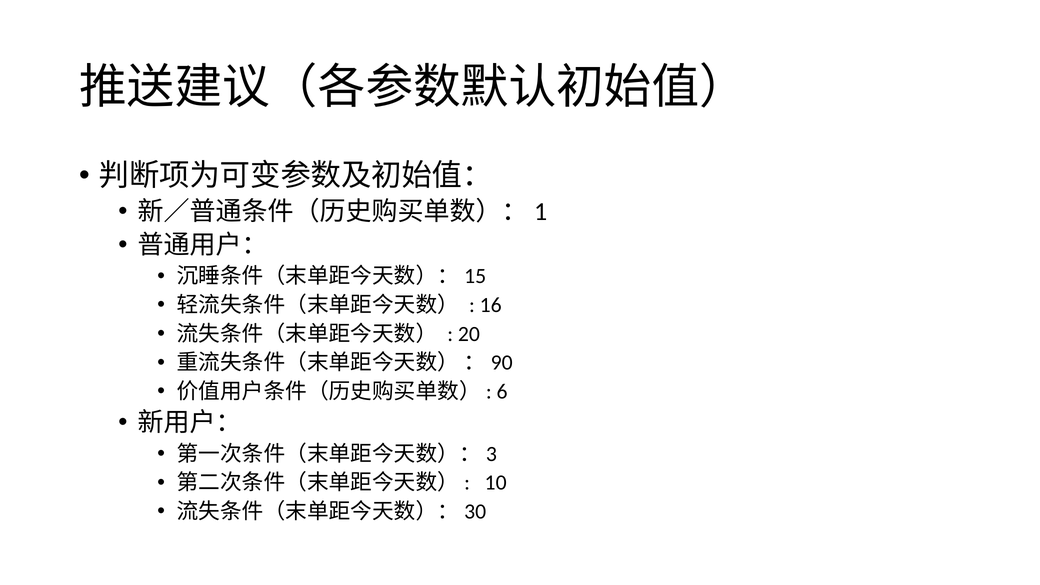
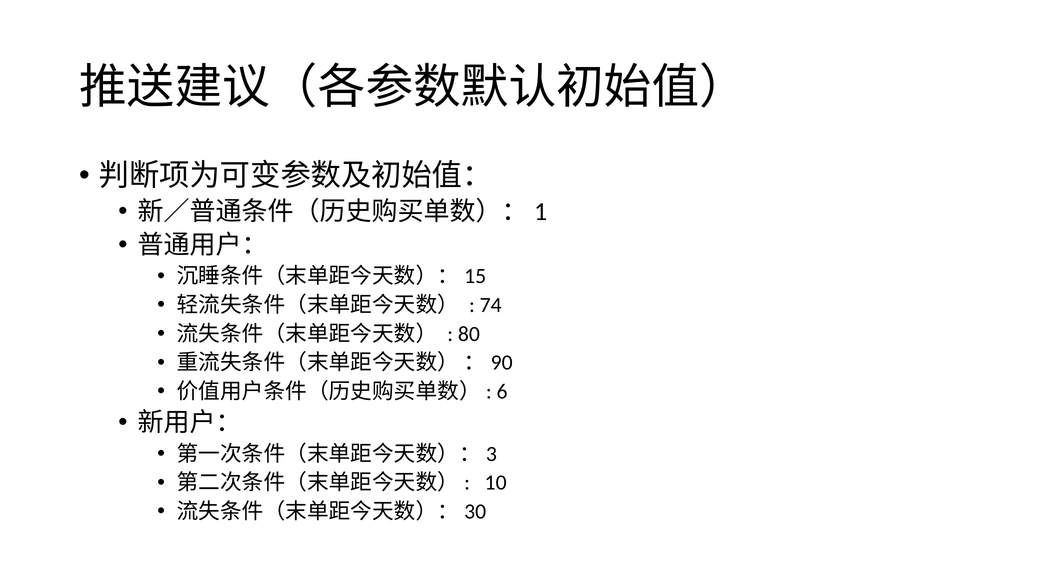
16: 16 -> 74
20: 20 -> 80
